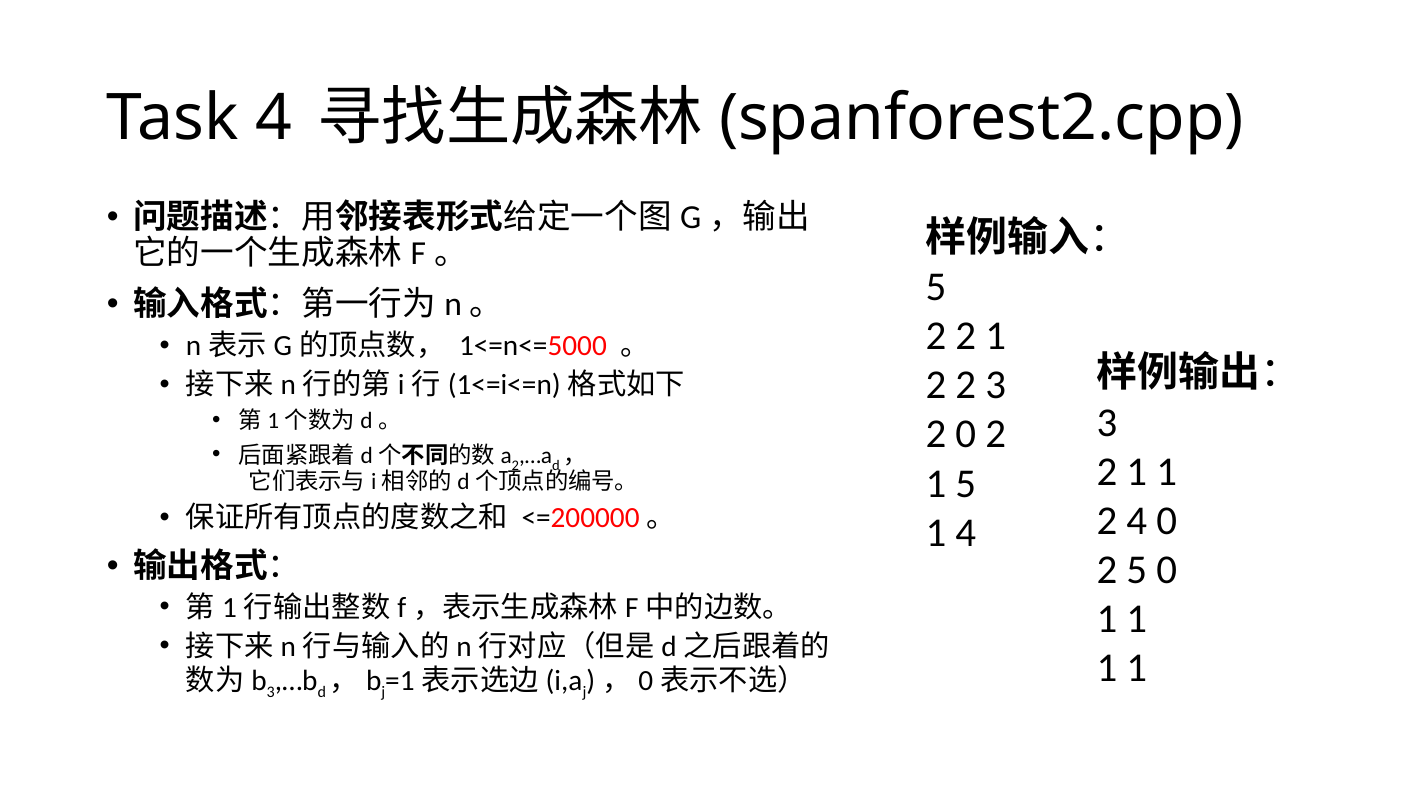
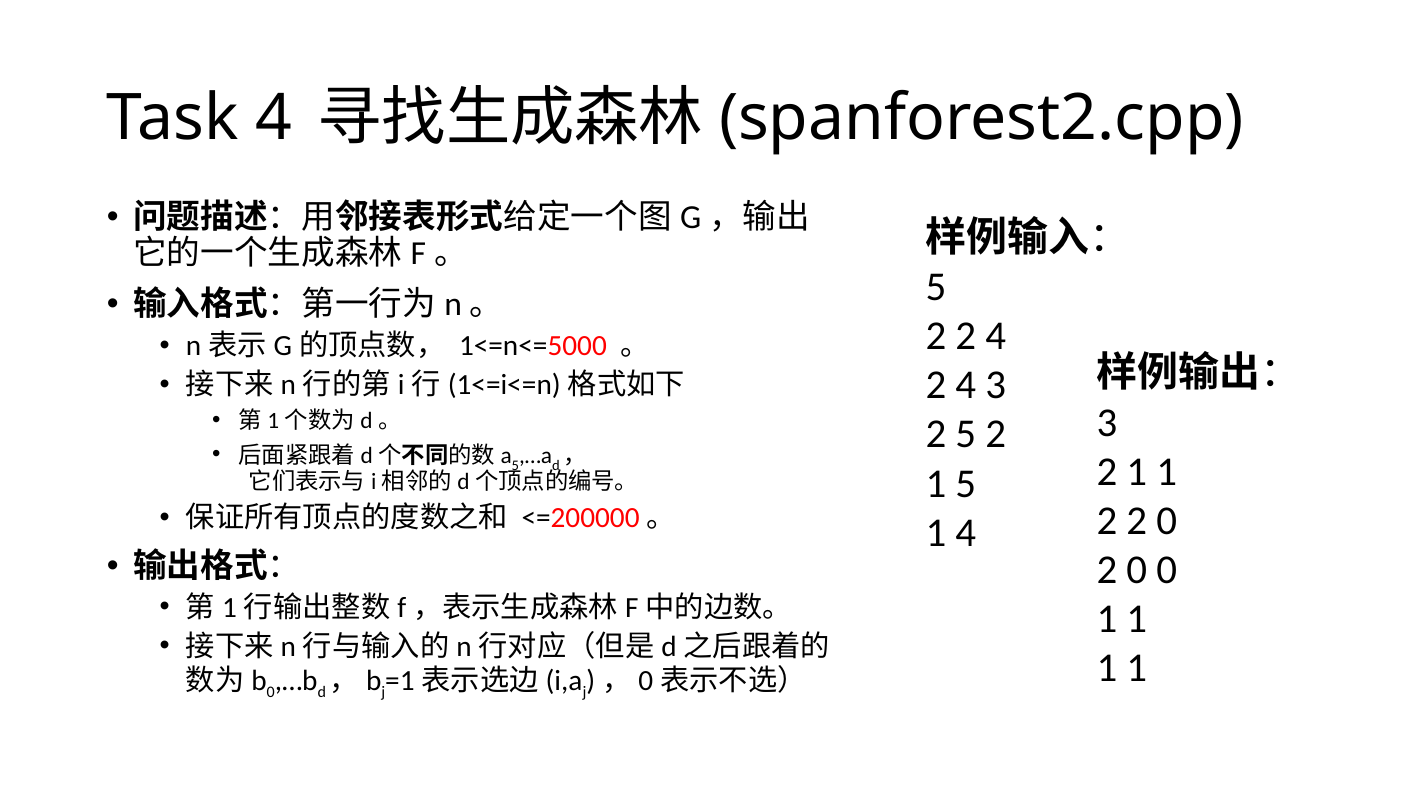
2 2 1: 1 -> 4
2 at (966, 385): 2 -> 4
2 0: 0 -> 5
2 at (515, 465): 2 -> 5
4 at (1137, 521): 4 -> 2
5 at (1137, 570): 5 -> 0
3 at (271, 692): 3 -> 0
